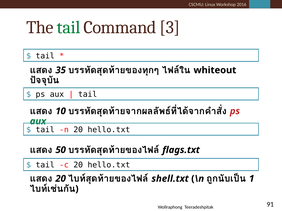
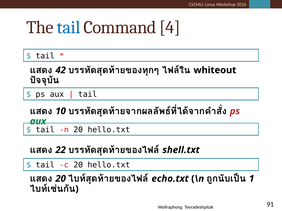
tail at (69, 27) colour: green -> blue
3: 3 -> 4
35: 35 -> 42
50: 50 -> 22
flags.txt: flags.txt -> shell.txt
shell.txt: shell.txt -> echo.txt
